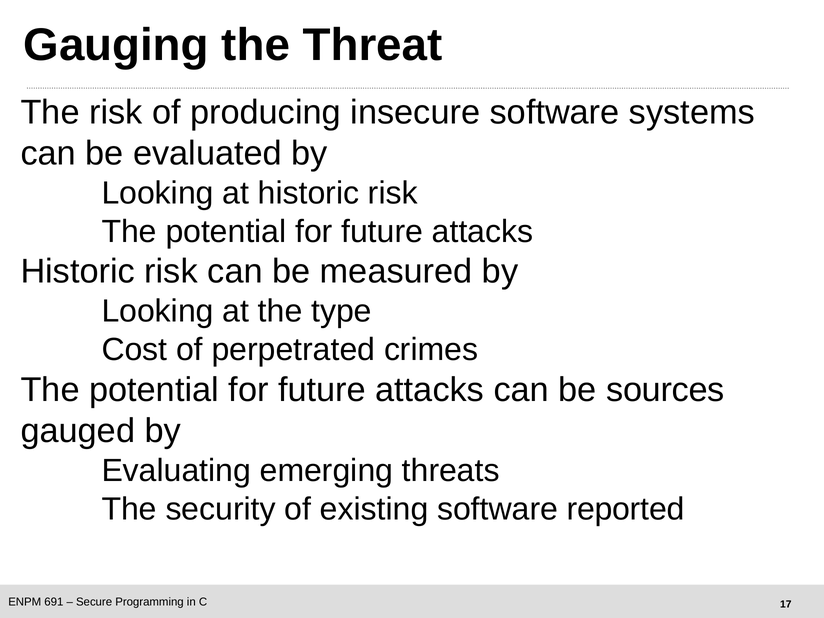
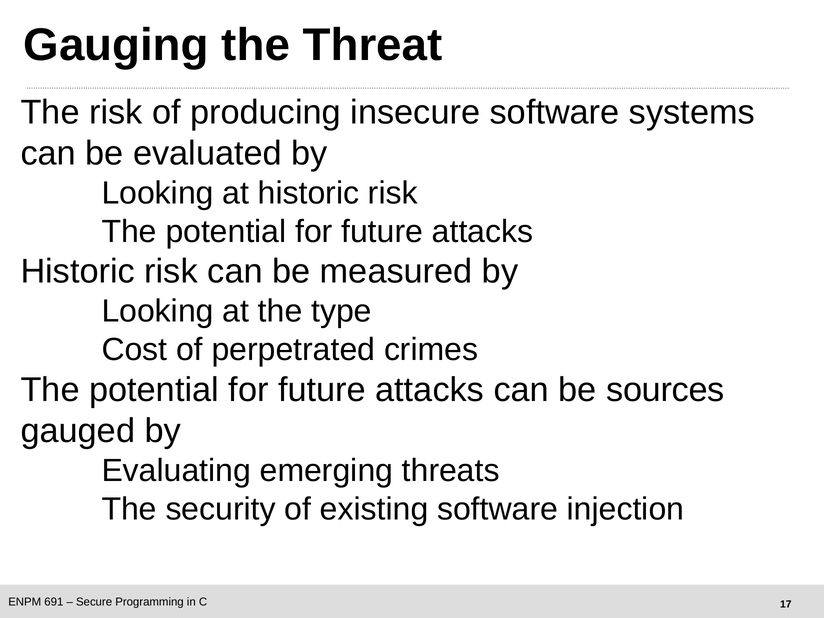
reported: reported -> injection
